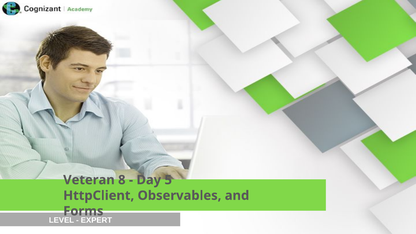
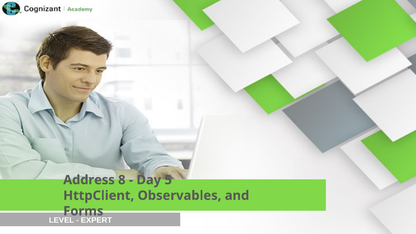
Veteran: Veteran -> Address
